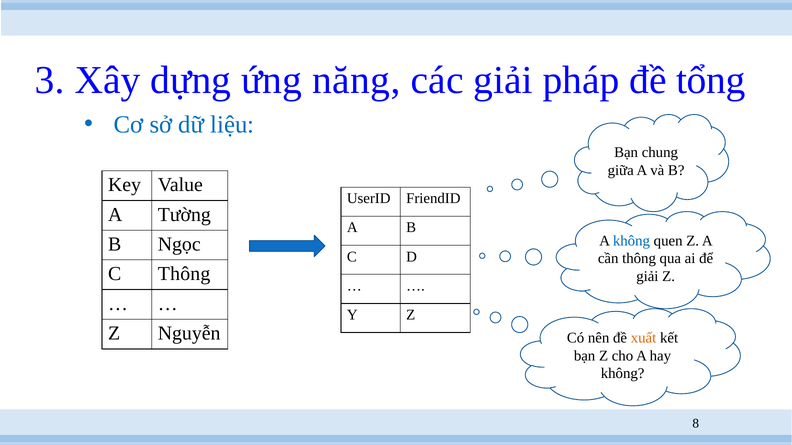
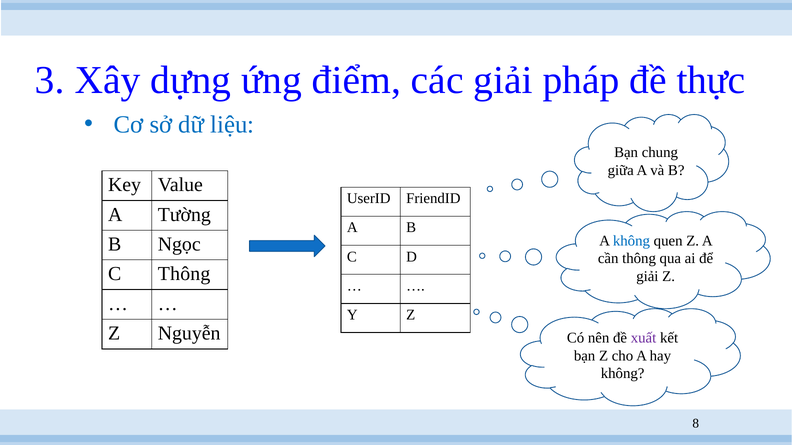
năng: năng -> điểm
tổng: tổng -> thực
xuất colour: orange -> purple
